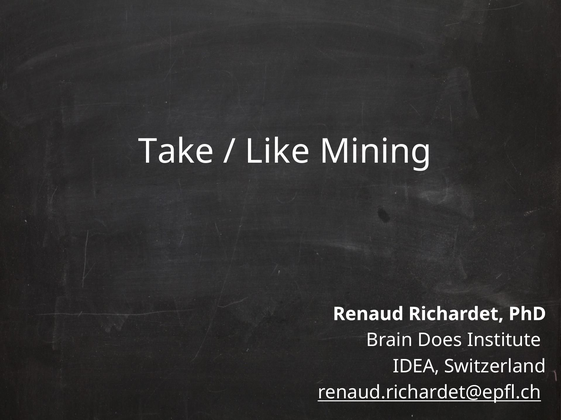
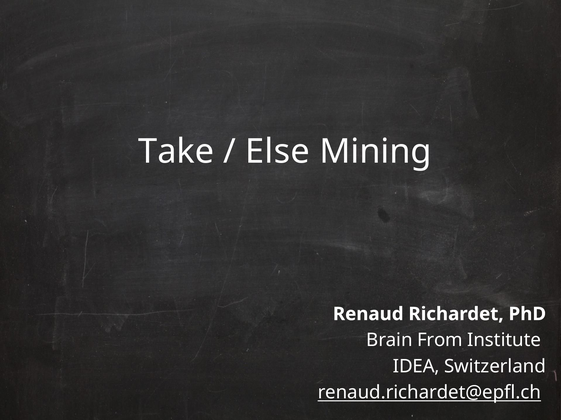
Like: Like -> Else
Does: Does -> From
